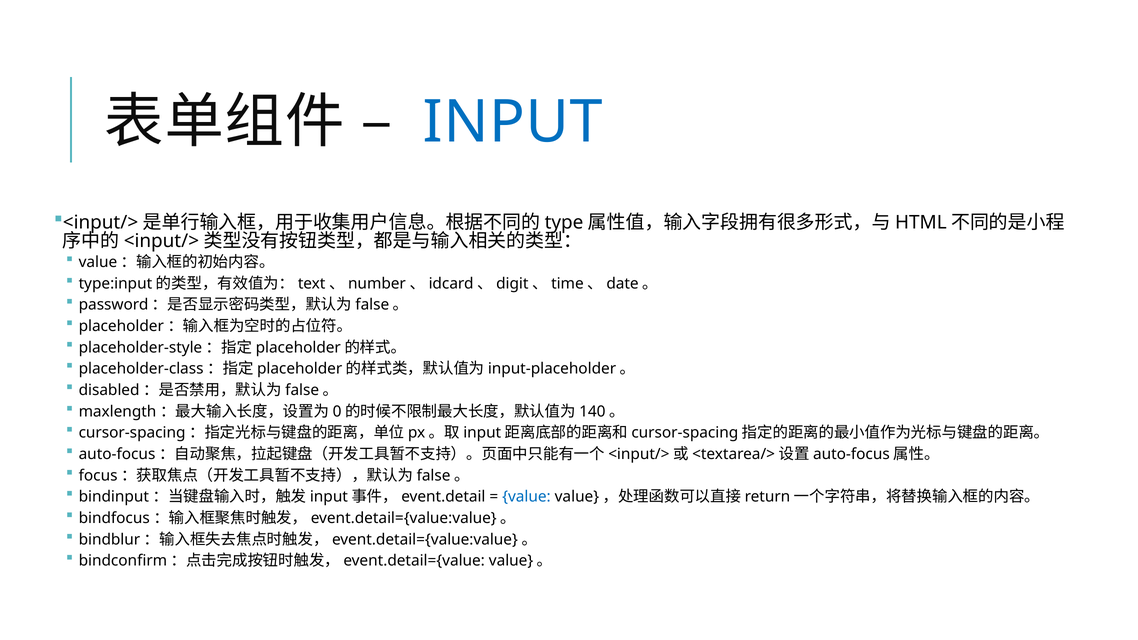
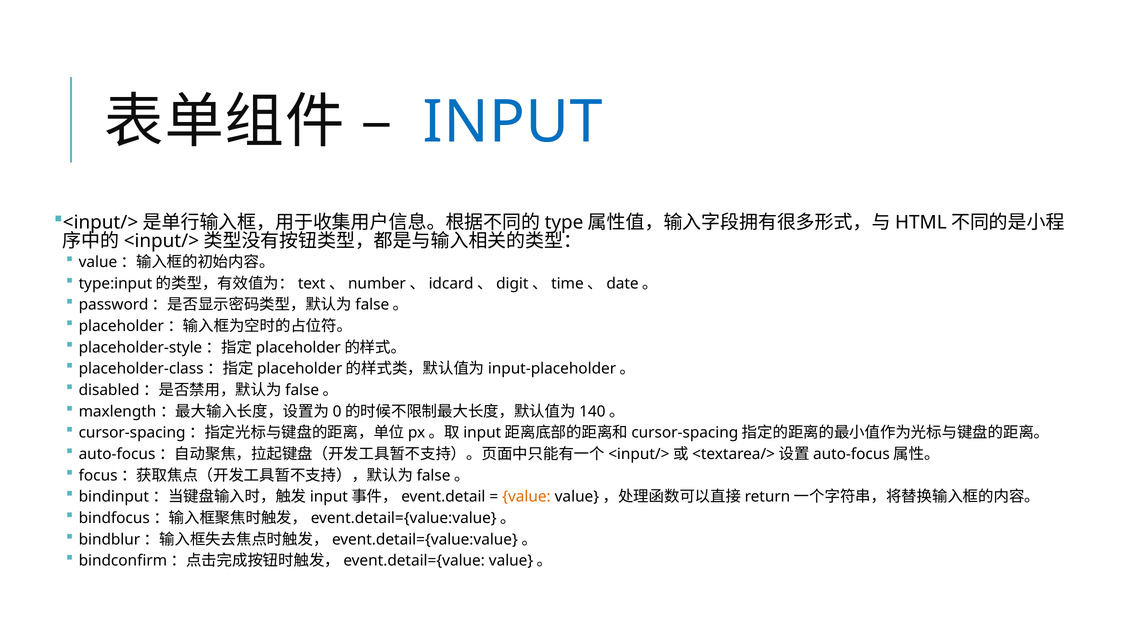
value colour: blue -> orange
